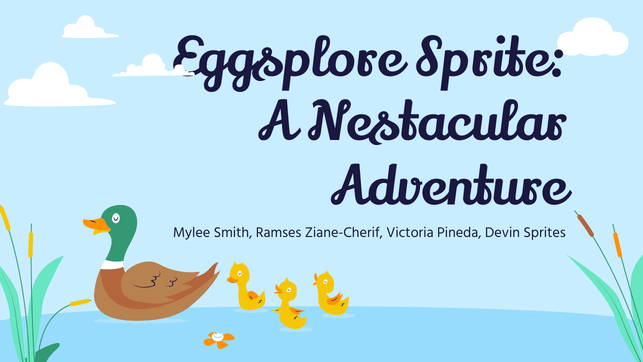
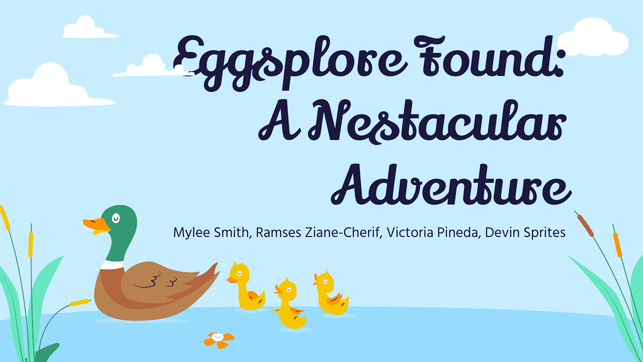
Sprite: Sprite -> Found
